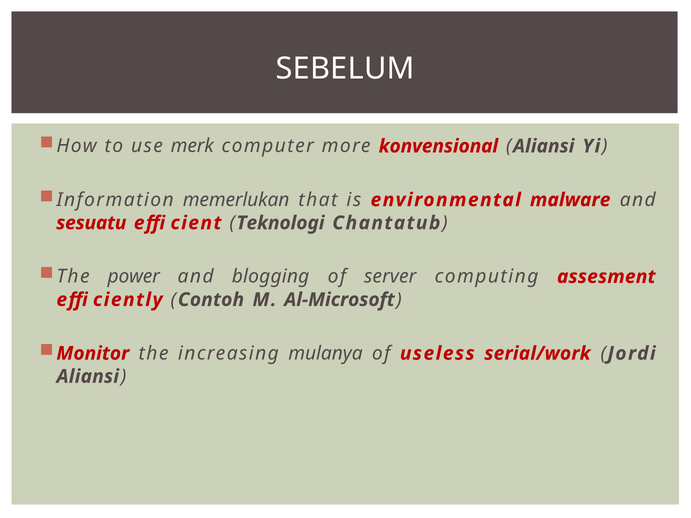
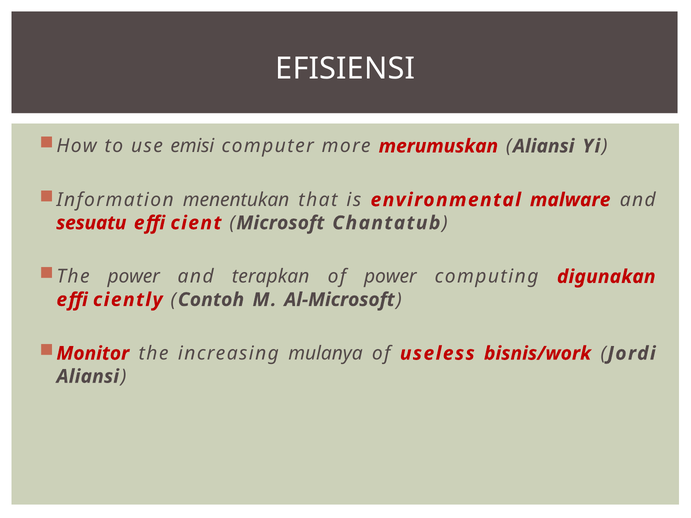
SEBELUM: SEBELUM -> EFISIENSI
merk: merk -> emisi
konvensional: konvensional -> merumuskan
memerlukan: memerlukan -> menentukan
Teknologi: Teknologi -> Microsoft
blogging: blogging -> terapkan
of server: server -> power
assesment: assesment -> digunakan
serial/work: serial/work -> bisnis/work
